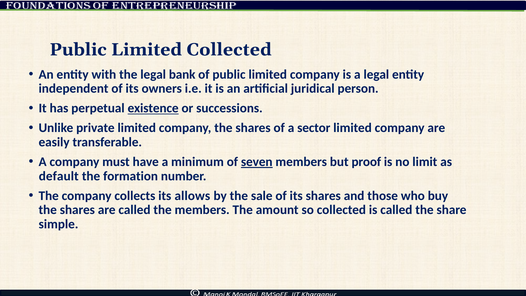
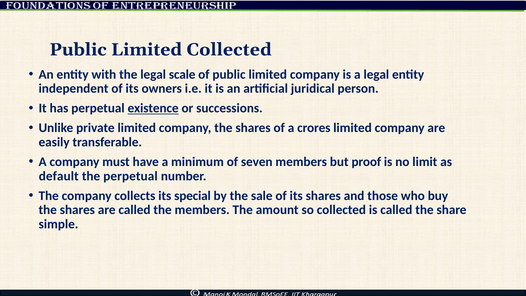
bank: bank -> scale
sector: sector -> crores
seven underline: present -> none
the formation: formation -> perpetual
allows: allows -> special
